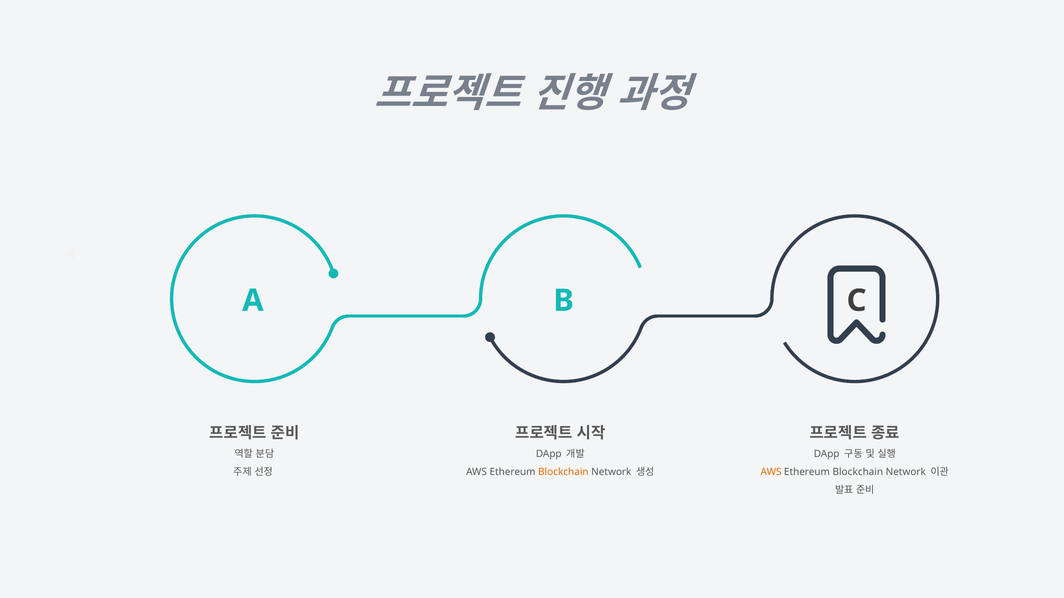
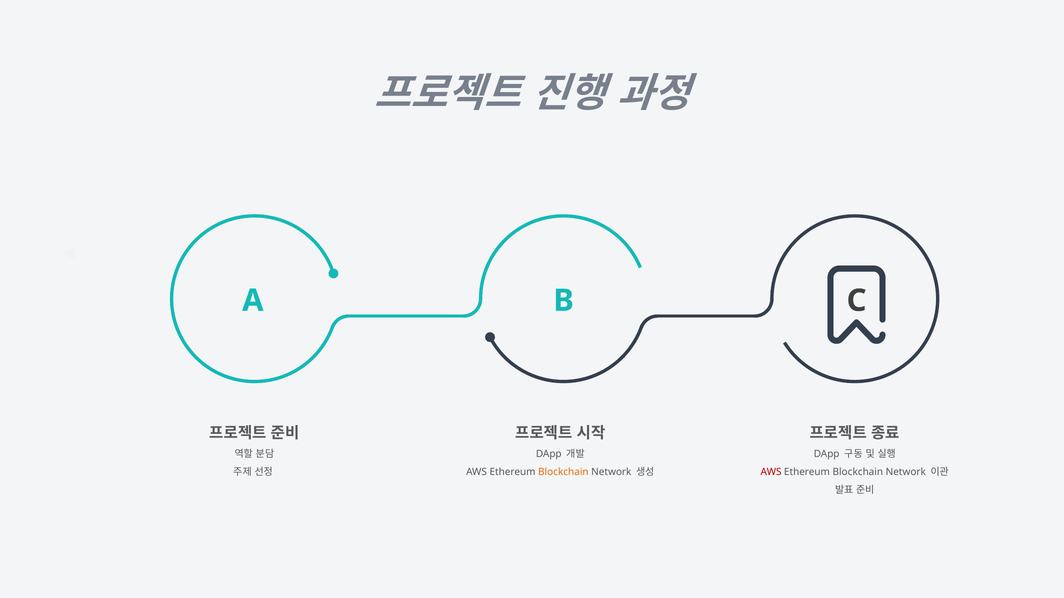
AWS at (771, 472) colour: orange -> red
